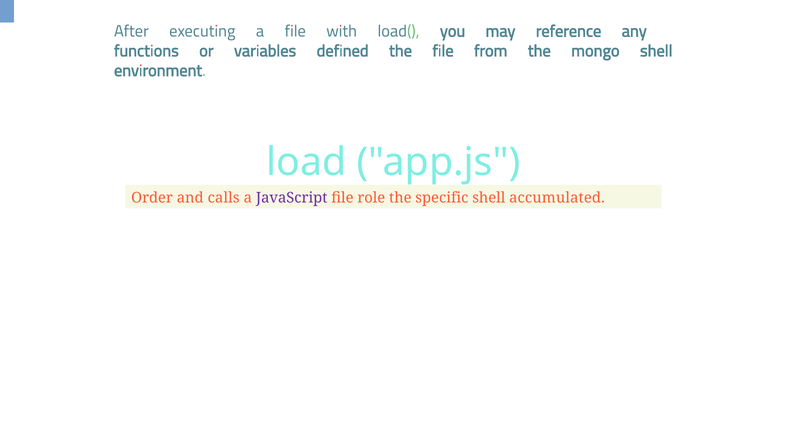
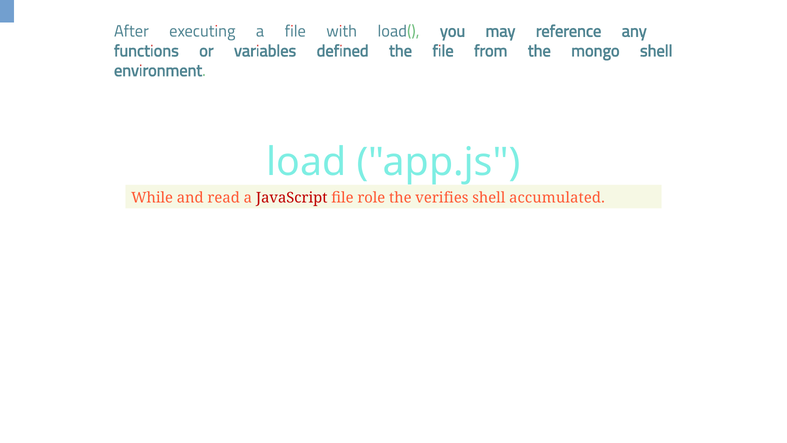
Order: Order -> While
calls: calls -> read
JavaScript colour: purple -> red
specific: specific -> verifies
